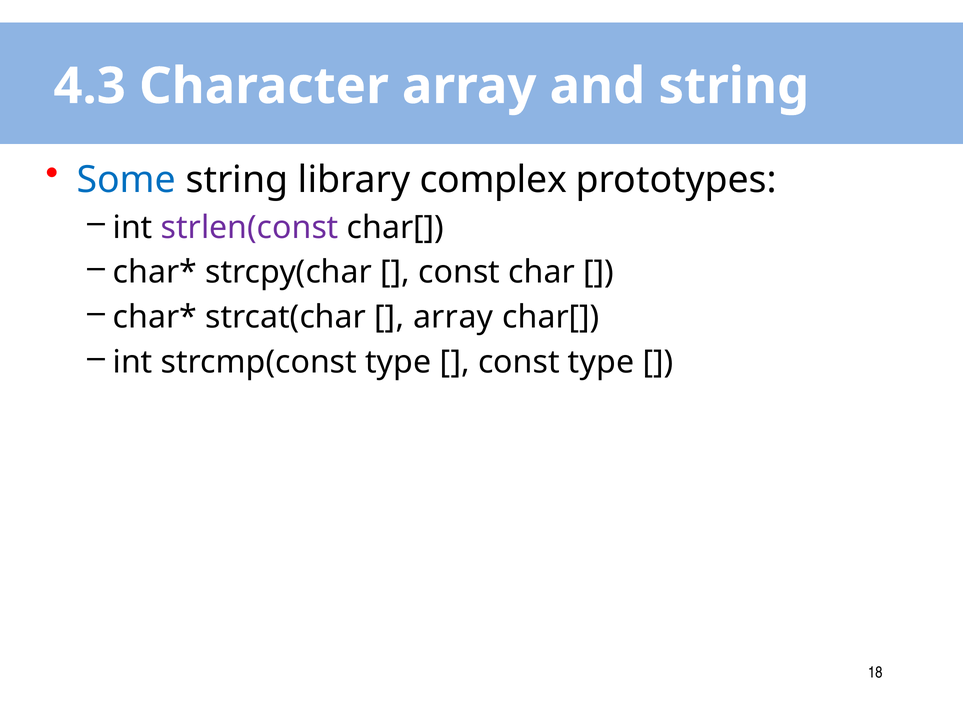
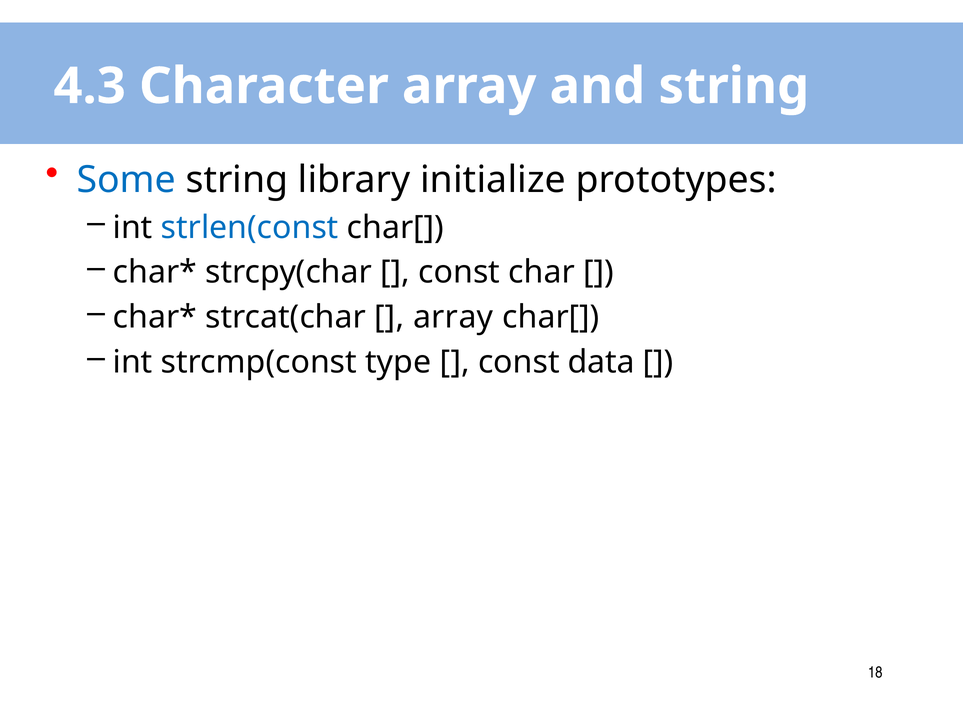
complex: complex -> initialize
strlen(const colour: purple -> blue
const type: type -> data
